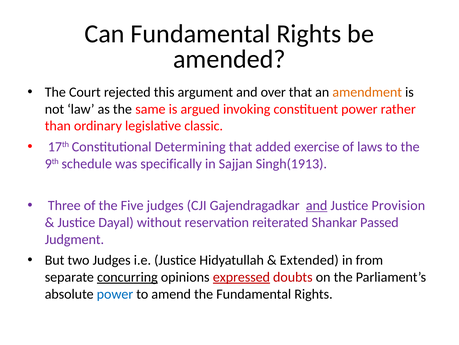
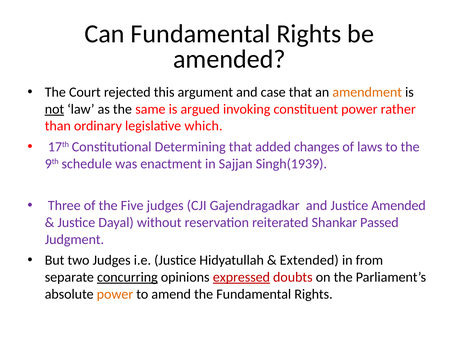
over: over -> case
not underline: none -> present
classic: classic -> which
exercise: exercise -> changes
specifically: specifically -> enactment
Singh(1913: Singh(1913 -> Singh(1939
and at (317, 205) underline: present -> none
Justice Provision: Provision -> Amended
power at (115, 293) colour: blue -> orange
